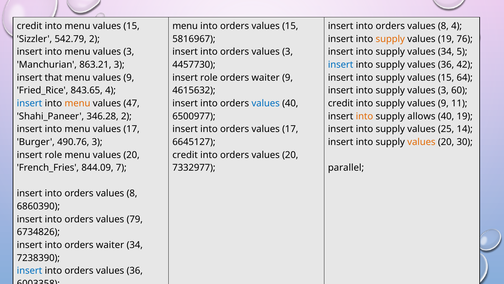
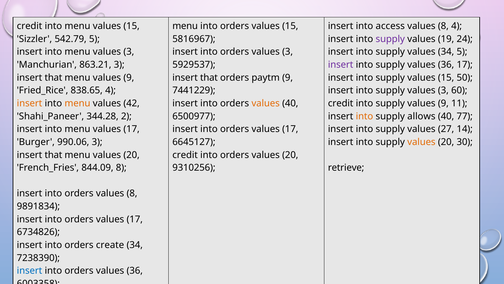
orders at (390, 26): orders -> access
542.79 2: 2 -> 5
supply at (390, 39) colour: orange -> purple
76: 76 -> 24
4457730: 4457730 -> 5929537
insert at (341, 65) colour: blue -> purple
36 42: 42 -> 17
role at (209, 77): role -> that
waiter at (266, 77): waiter -> paytm
64: 64 -> 50
843.65: 843.65 -> 838.65
4615632: 4615632 -> 7441229
insert at (30, 103) colour: blue -> orange
47: 47 -> 42
values at (266, 103) colour: blue -> orange
346.28: 346.28 -> 344.28
40 19: 19 -> 77
25: 25 -> 27
490.76: 490.76 -> 990.06
role at (53, 155): role -> that
844.09 7: 7 -> 8
7332977: 7332977 -> 9310256
parallel: parallel -> retrieve
6860390: 6860390 -> 9891834
79 at (135, 219): 79 -> 17
into orders waiter: waiter -> create
